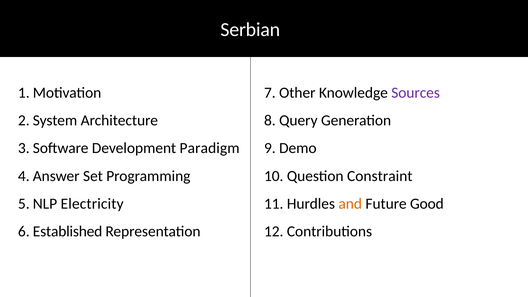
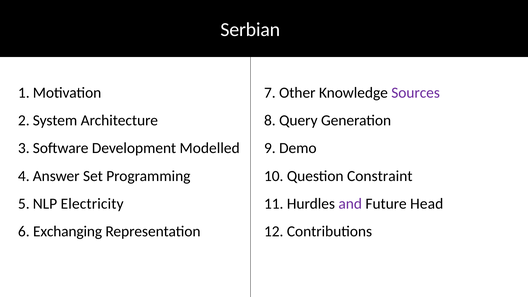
Paradigm: Paradigm -> Modelled
and colour: orange -> purple
Good: Good -> Head
Established: Established -> Exchanging
